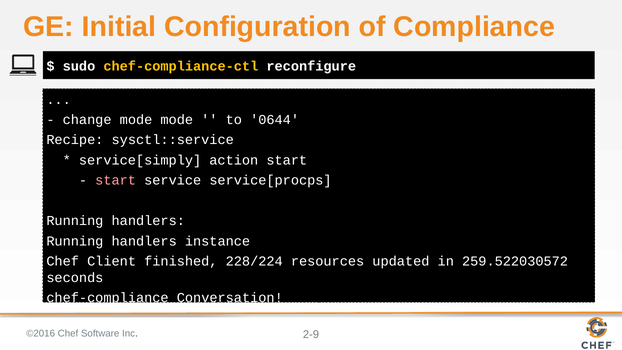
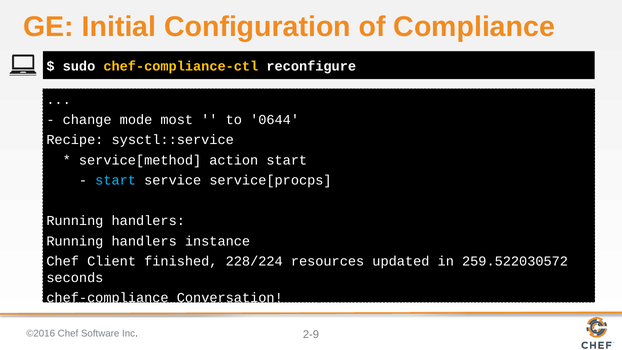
mode mode: mode -> most
service[simply: service[simply -> service[method
start at (116, 180) colour: pink -> light blue
